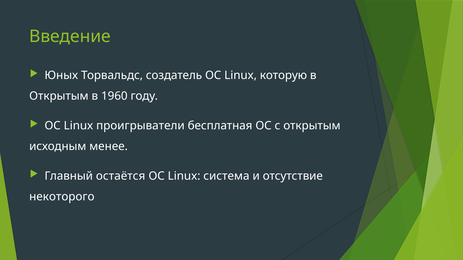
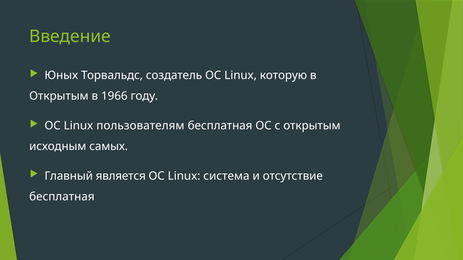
1960: 1960 -> 1966
проигрыватели: проигрыватели -> пользователям
менее: менее -> самых
остаётся: остаётся -> является
некоторого at (62, 197): некоторого -> бесплатная
